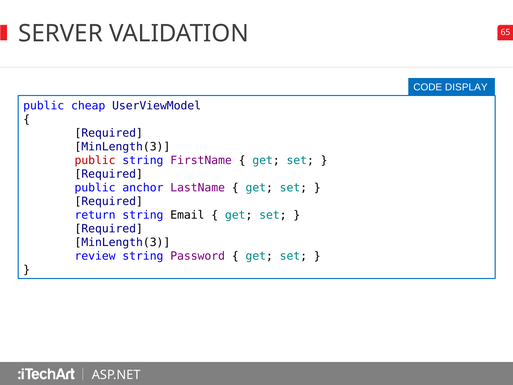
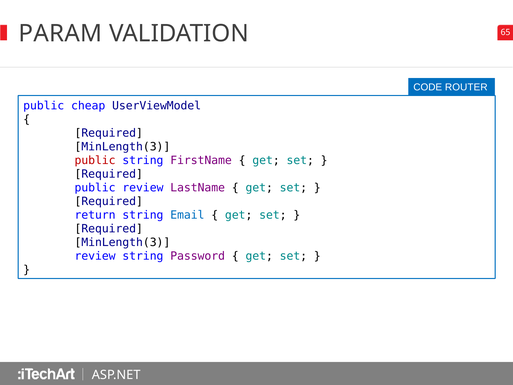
SERVER: SERVER -> PARAM
DISPLAY: DISPLAY -> ROUTER
public anchor: anchor -> review
Email colour: black -> blue
